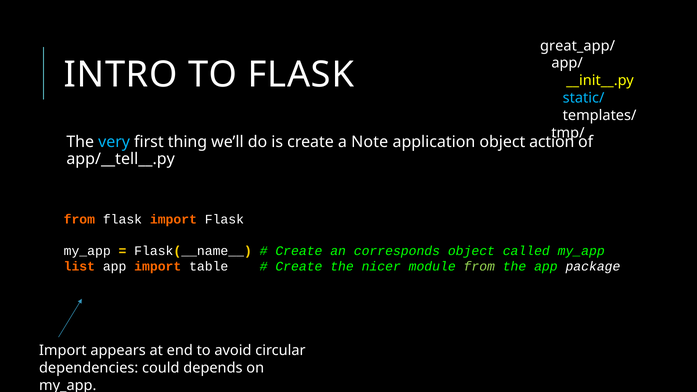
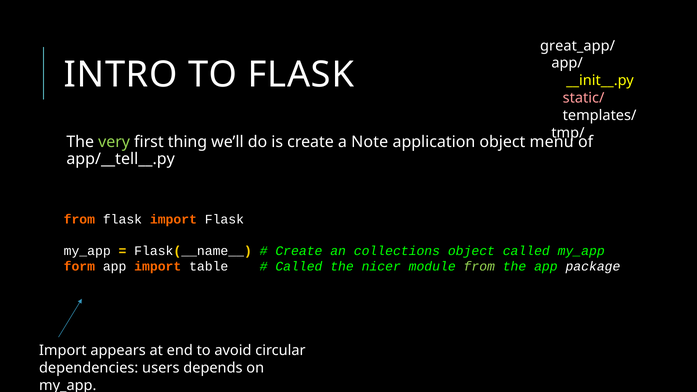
static/ colour: light blue -> pink
very colour: light blue -> light green
action: action -> menu
corresponds: corresponds -> collections
list: list -> form
Create at (299, 266): Create -> Called
could: could -> users
